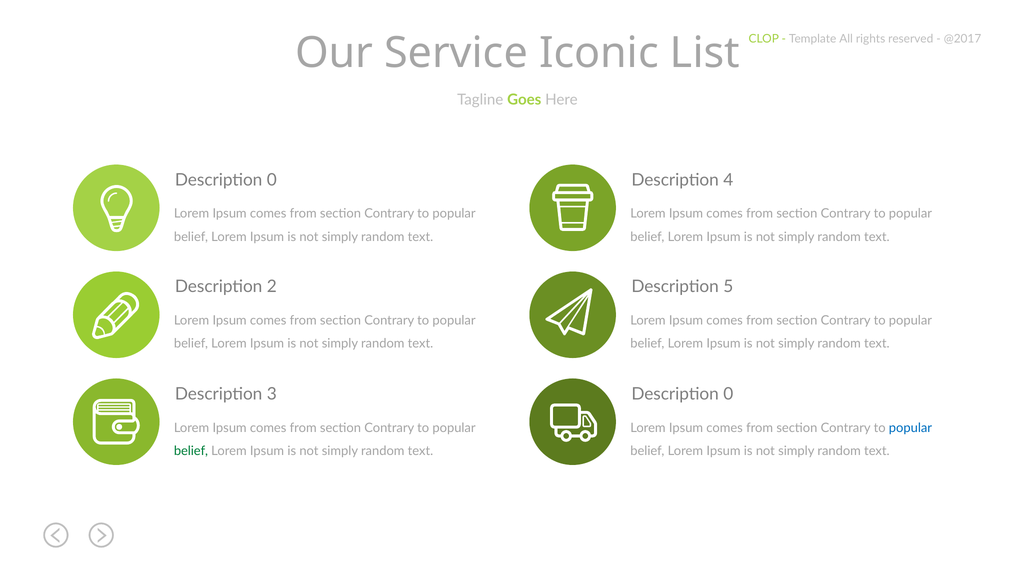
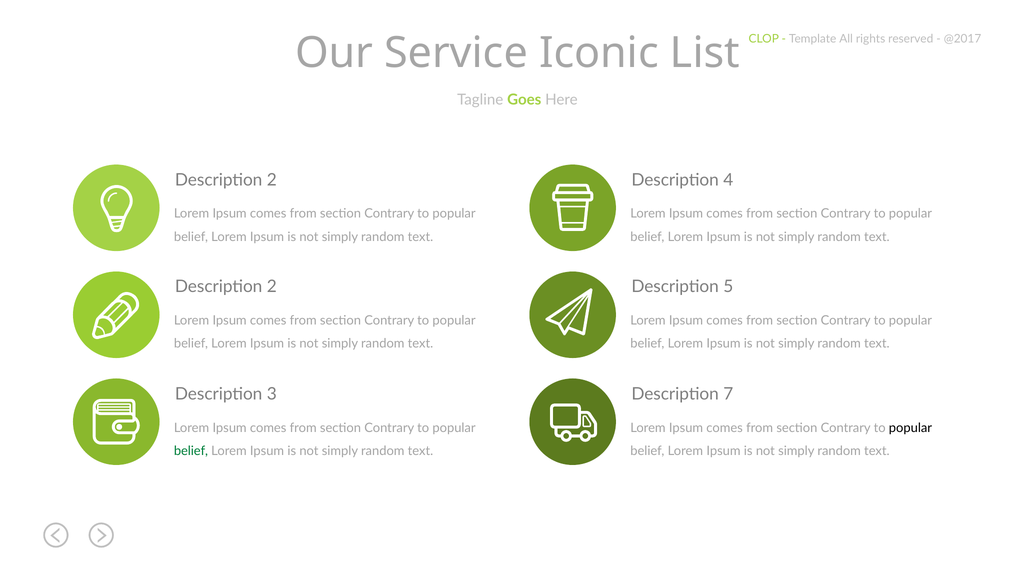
0 at (272, 180): 0 -> 2
0 at (728, 394): 0 -> 7
popular at (910, 428) colour: blue -> black
